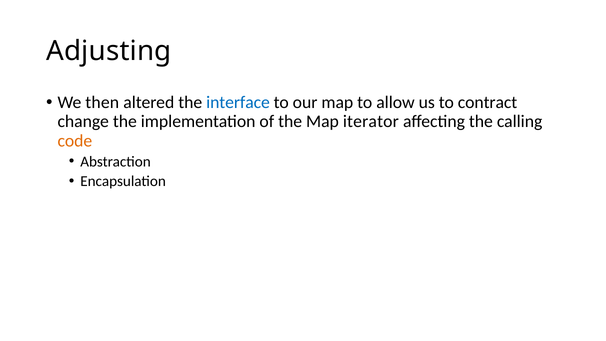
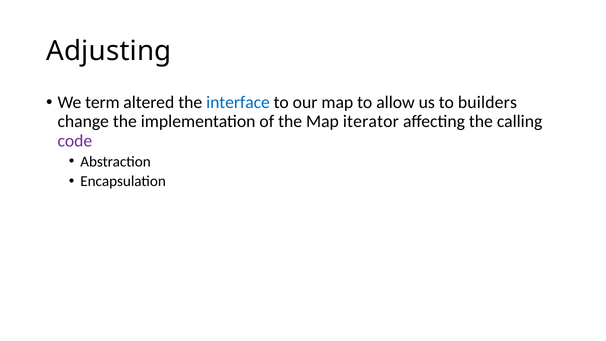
then: then -> term
contract: contract -> builders
code colour: orange -> purple
